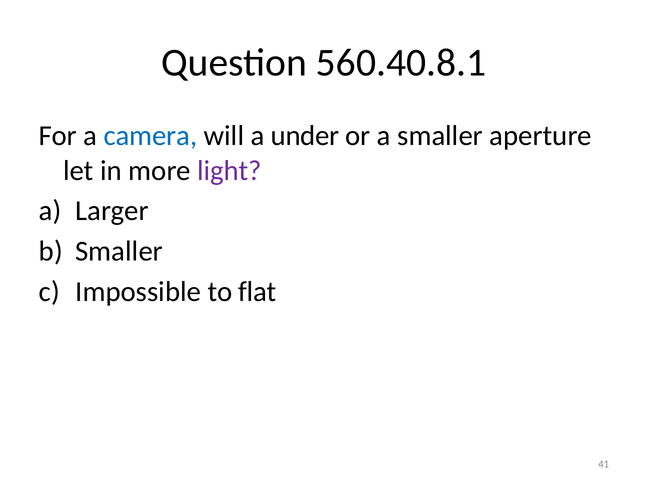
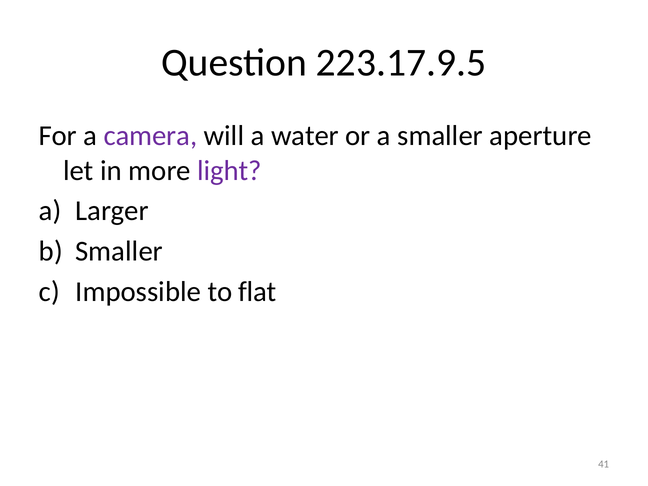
560.40.8.1: 560.40.8.1 -> 223.17.9.5
camera colour: blue -> purple
under: under -> water
